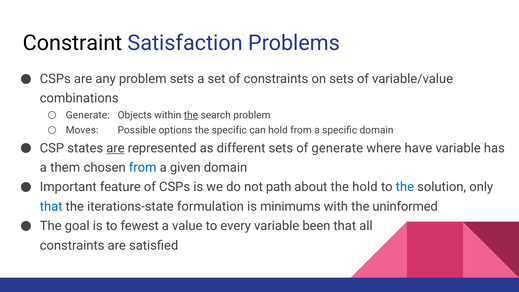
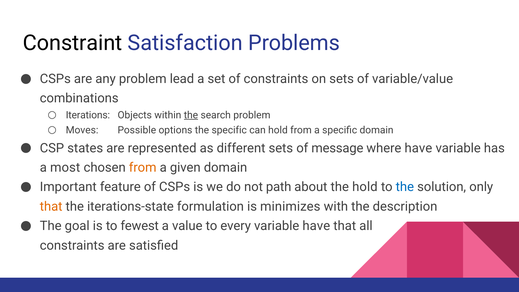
problem sets: sets -> lead
Generate at (88, 115): Generate -> Iterations
are at (115, 148) underline: present -> none
of generate: generate -> message
them: them -> most
from at (143, 168) colour: blue -> orange
that at (51, 206) colour: blue -> orange
minimums: minimums -> minimizes
uninformed: uninformed -> description
variable been: been -> have
